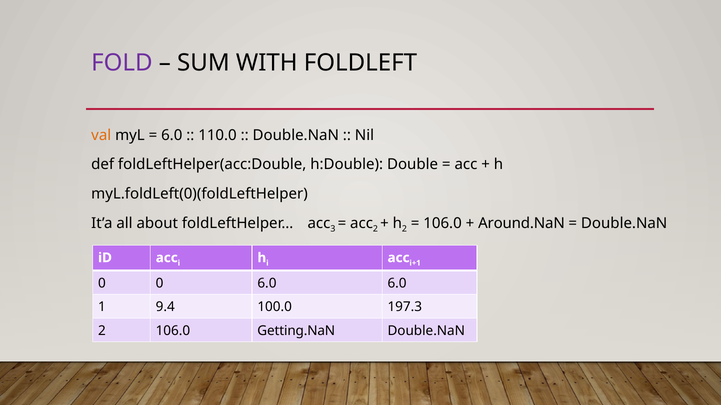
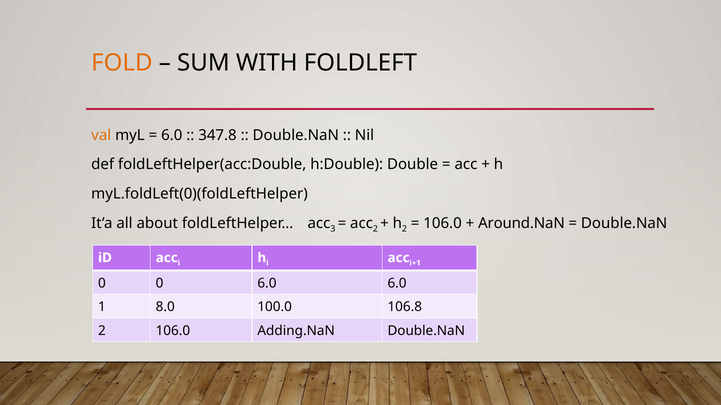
FOLD colour: purple -> orange
110.0: 110.0 -> 347.8
9.4: 9.4 -> 8.0
197.3: 197.3 -> 106.8
Getting.NaN: Getting.NaN -> Adding.NaN
